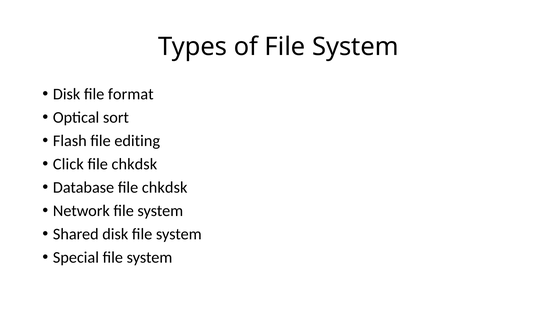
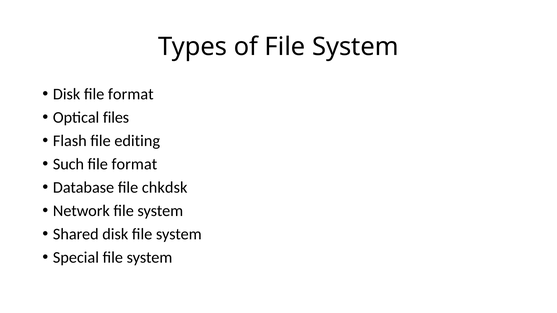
sort: sort -> files
Click: Click -> Such
chkdsk at (134, 164): chkdsk -> format
